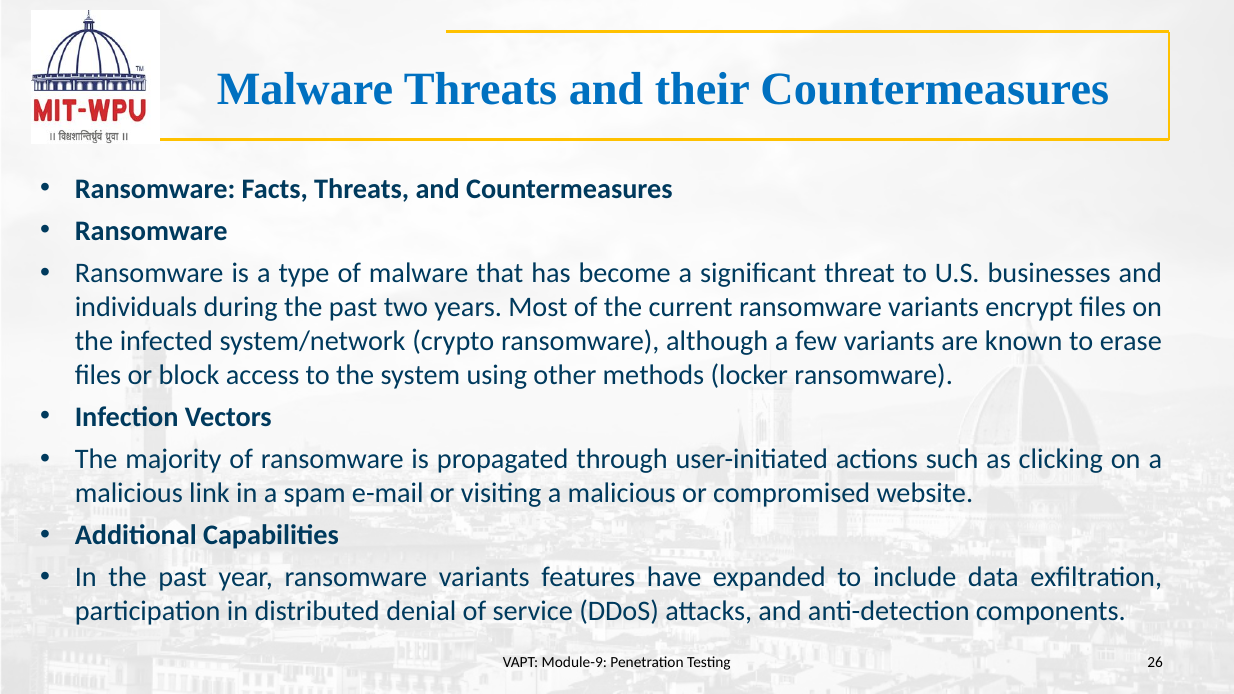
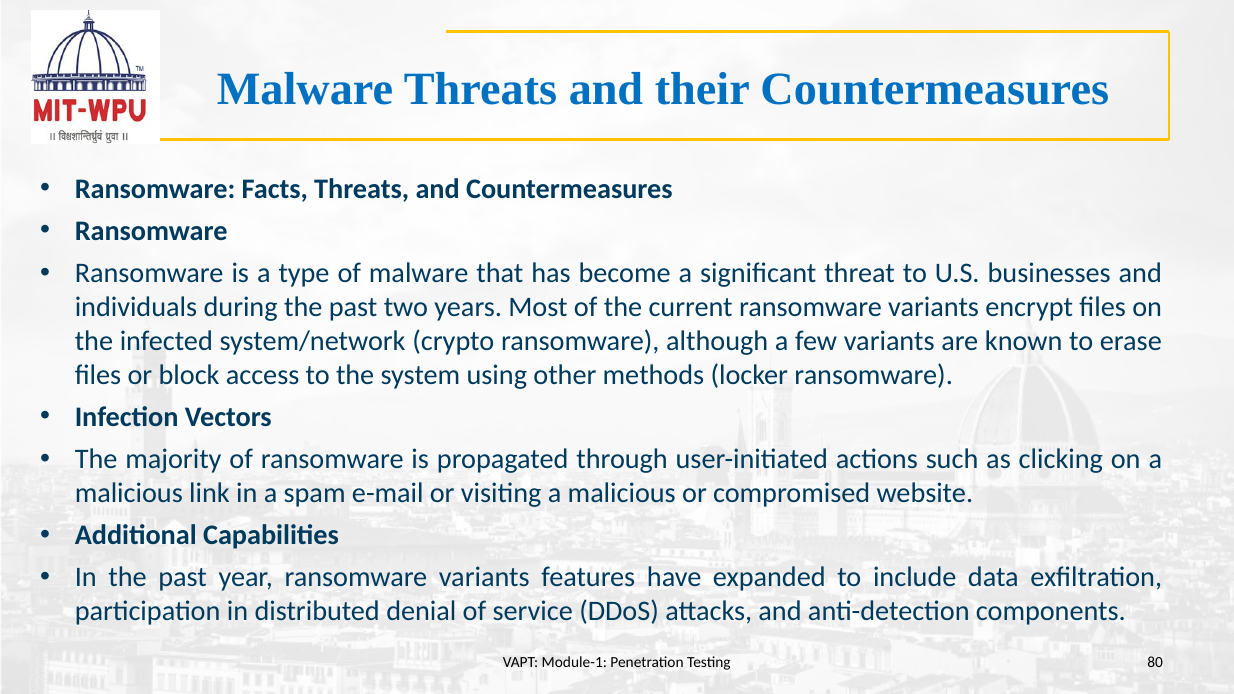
Module-9: Module-9 -> Module-1
26: 26 -> 80
